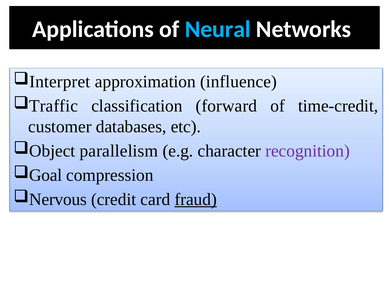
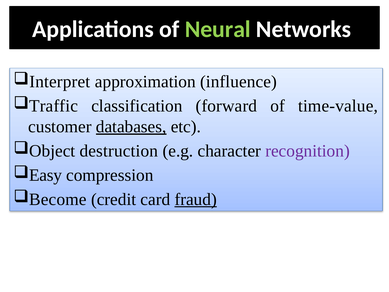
Neural colour: light blue -> light green
time-credit: time-credit -> time-value
databases underline: none -> present
parallelism: parallelism -> destruction
Goal: Goal -> Easy
Nervous: Nervous -> Become
